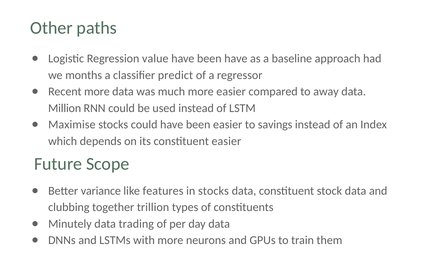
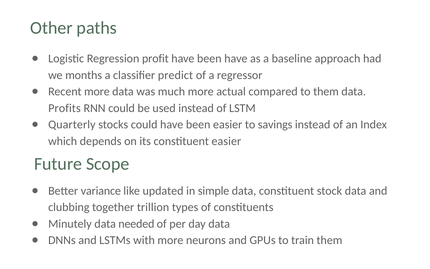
value: value -> profit
more easier: easier -> actual
to away: away -> them
Million: Million -> Profits
Maximise: Maximise -> Quarterly
features: features -> updated
in stocks: stocks -> simple
trading: trading -> needed
